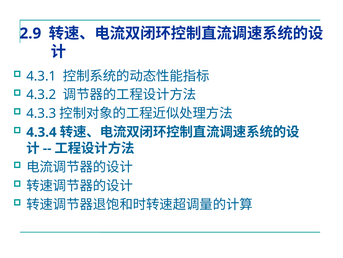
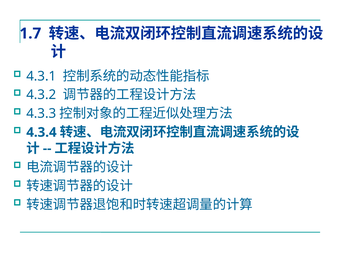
2.9: 2.9 -> 1.7
